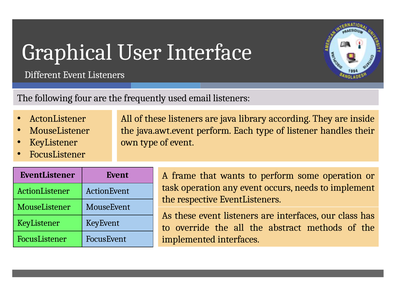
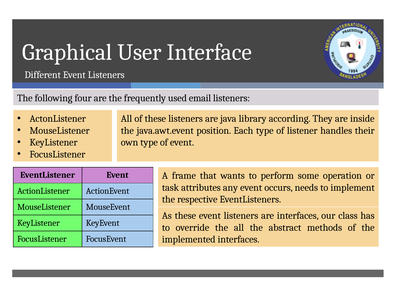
java.awt.event perform: perform -> position
task operation: operation -> attributes
